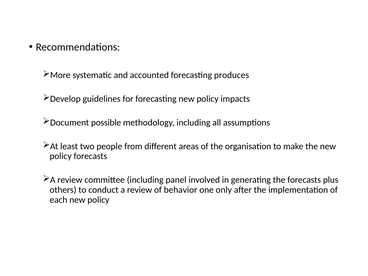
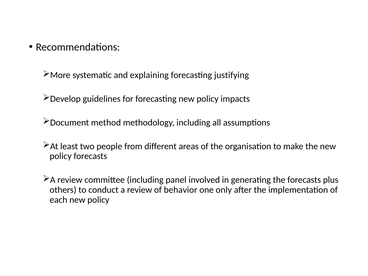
accounted: accounted -> explaining
produces: produces -> justifying
possible: possible -> method
